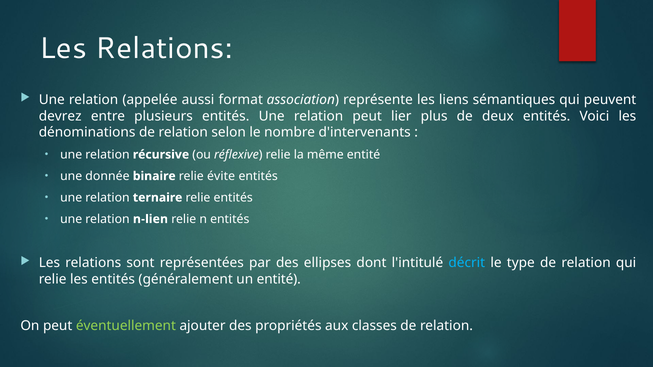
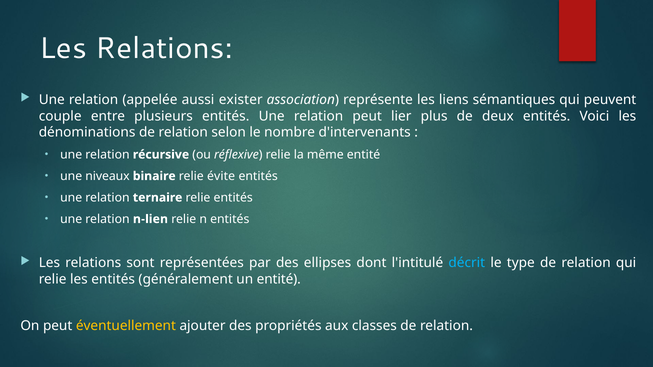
format: format -> exister
devrez: devrez -> couple
donnée: donnée -> niveaux
éventuellement colour: light green -> yellow
